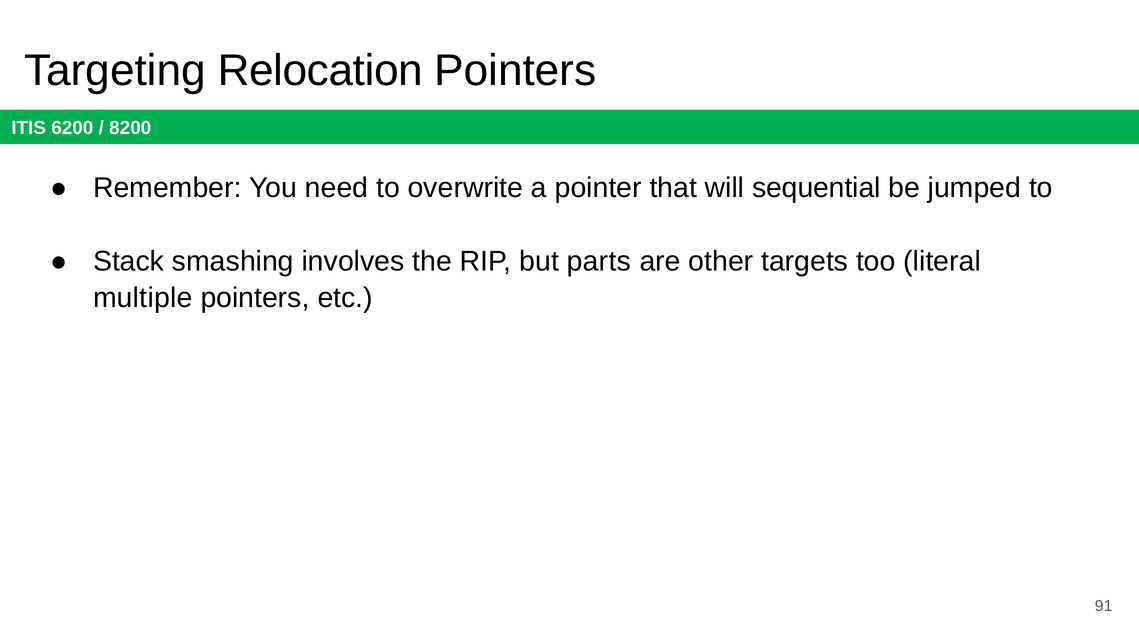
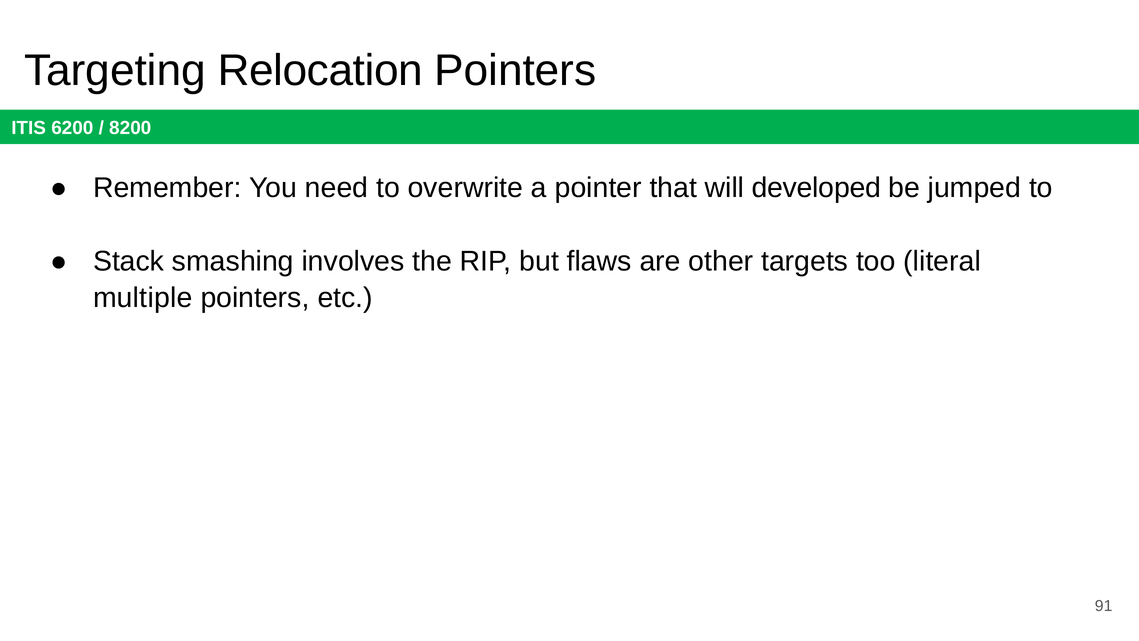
sequential: sequential -> developed
parts: parts -> flaws
